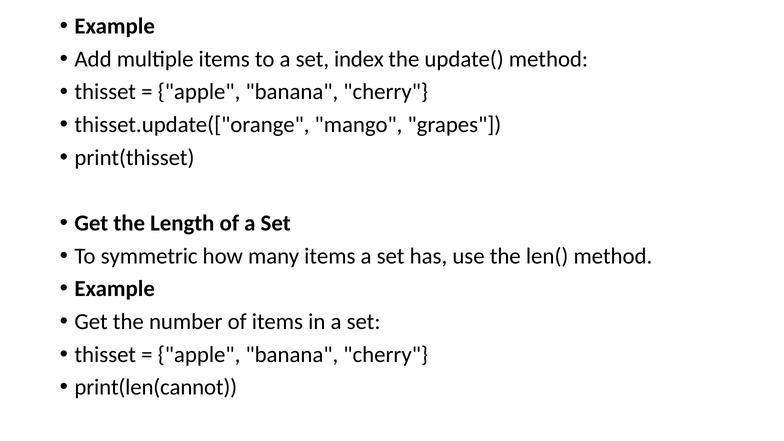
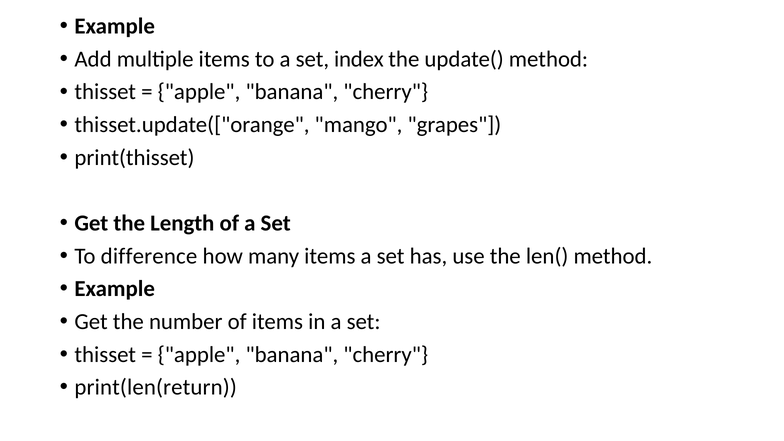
symmetric: symmetric -> difference
print(len(cannot: print(len(cannot -> print(len(return
